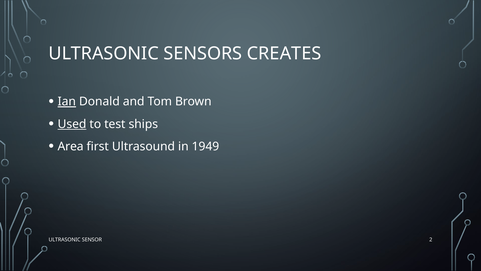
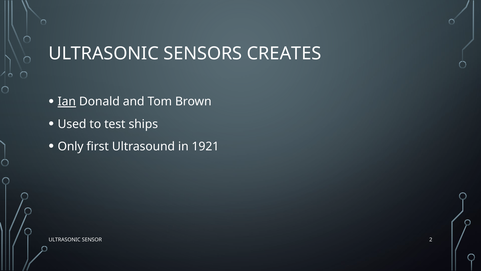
Used underline: present -> none
Area: Area -> Only
1949: 1949 -> 1921
